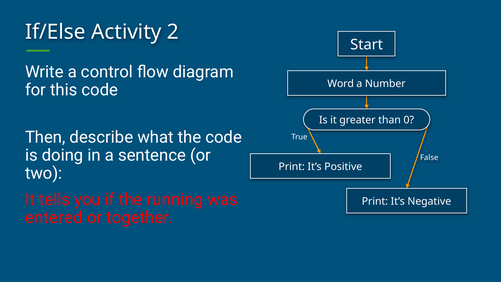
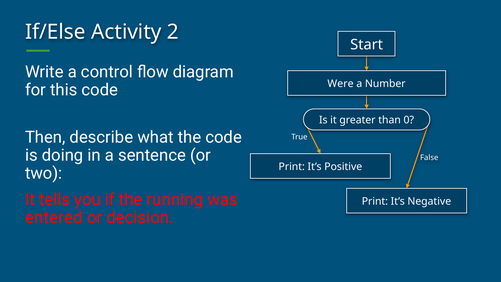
Word: Word -> Were
together: together -> decision
